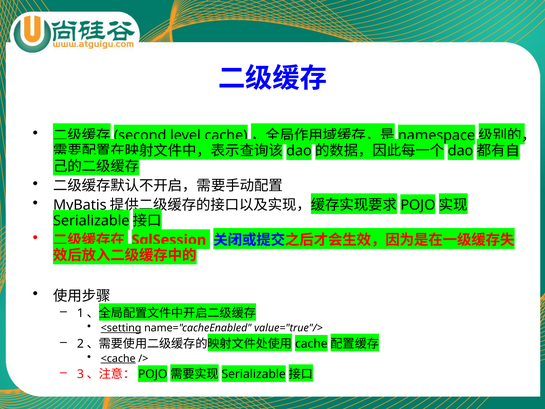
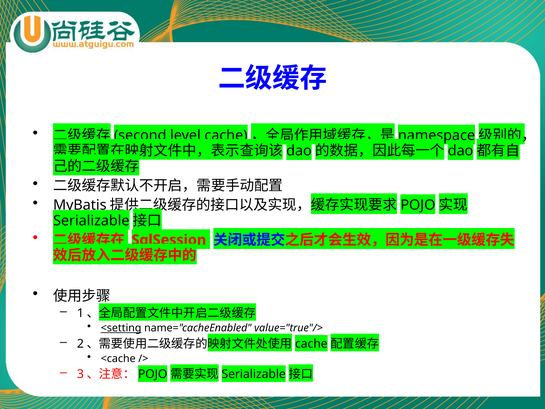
<cache underline: present -> none
